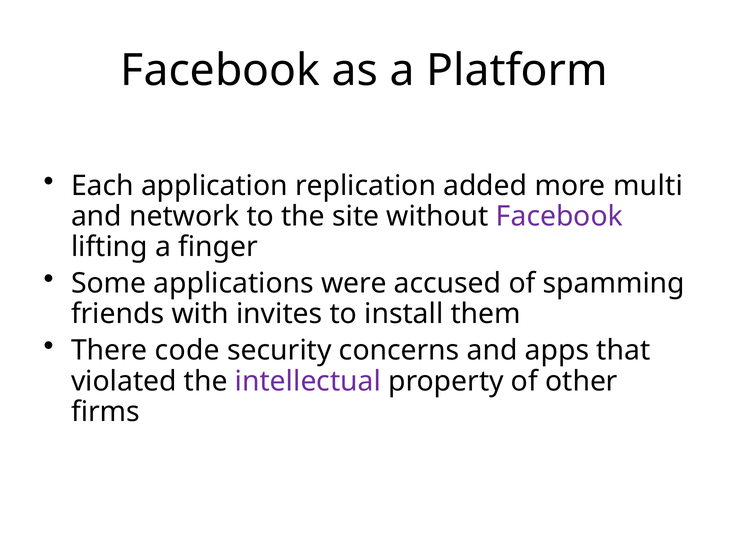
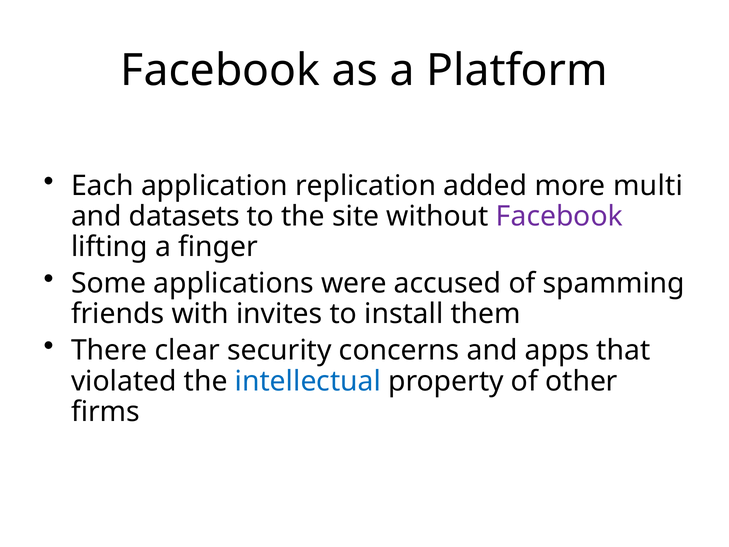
network: network -> datasets
code: code -> clear
intellectual colour: purple -> blue
